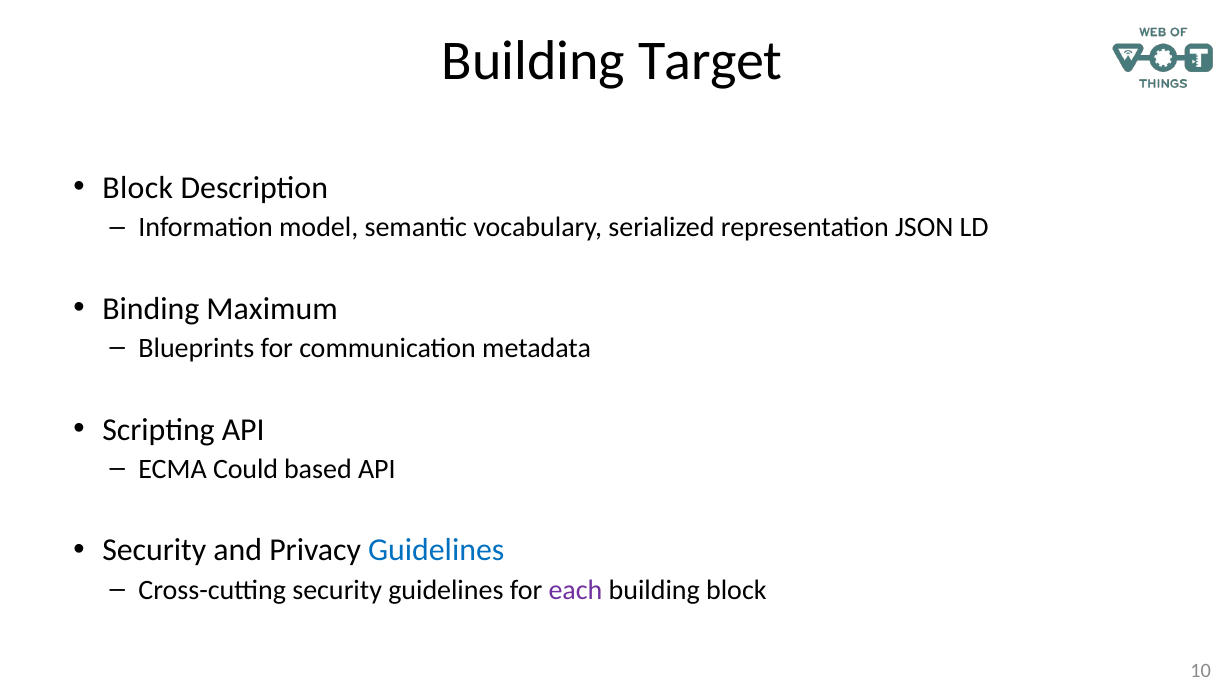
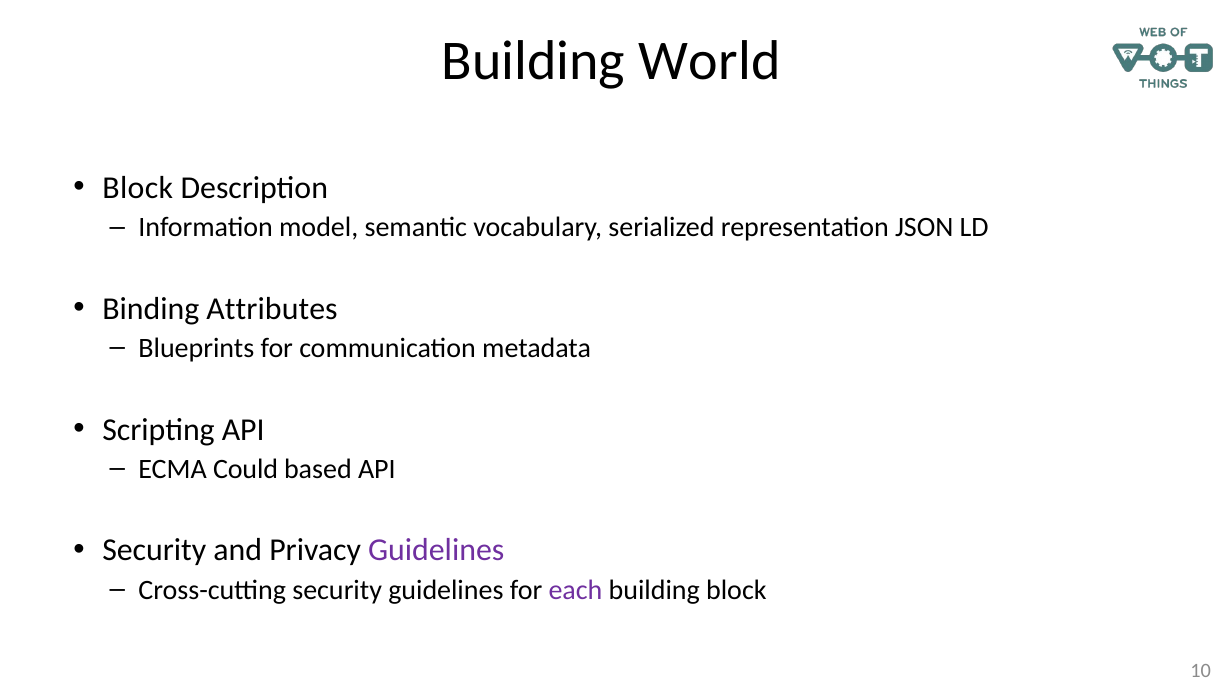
Target: Target -> World
Maximum: Maximum -> Attributes
Guidelines at (436, 550) colour: blue -> purple
